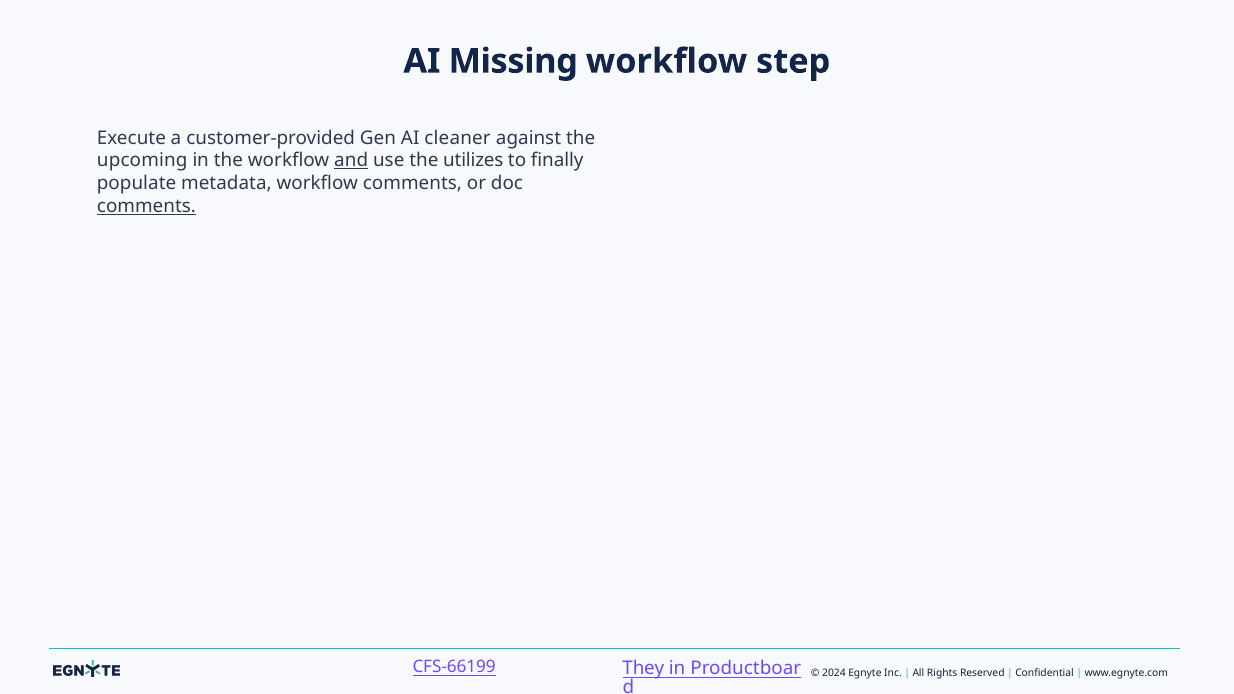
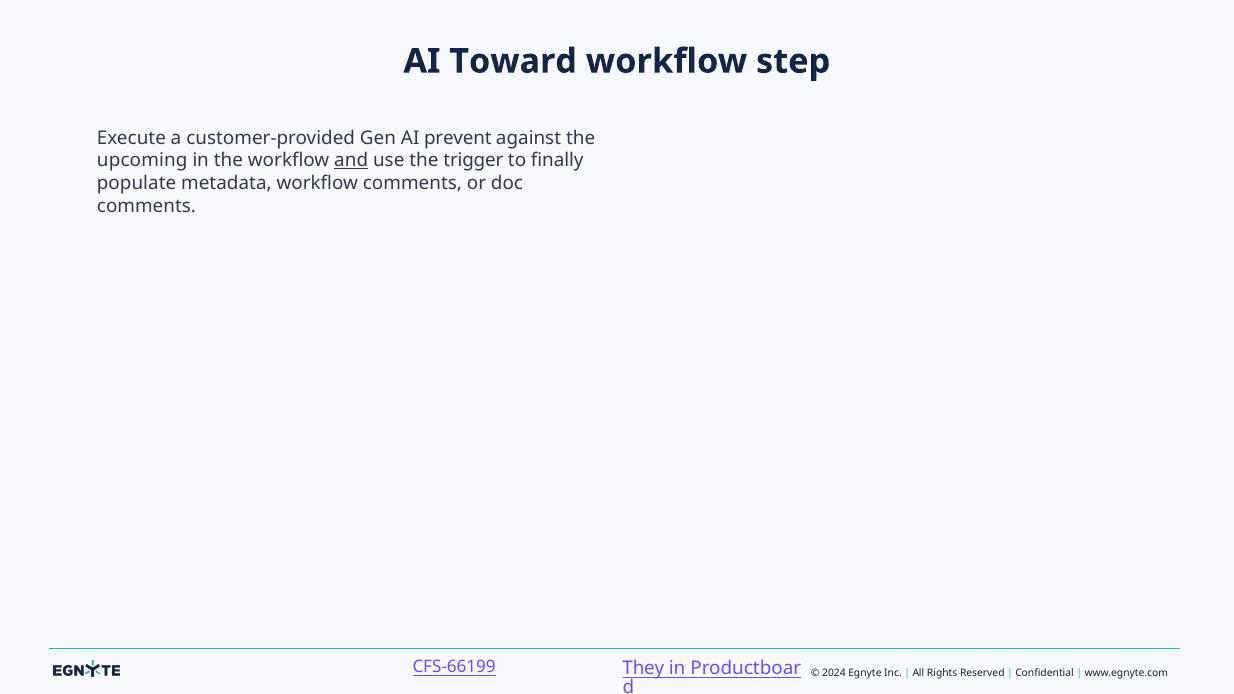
Missing: Missing -> Toward
cleaner: cleaner -> prevent
utilizes: utilizes -> trigger
comments at (146, 206) underline: present -> none
